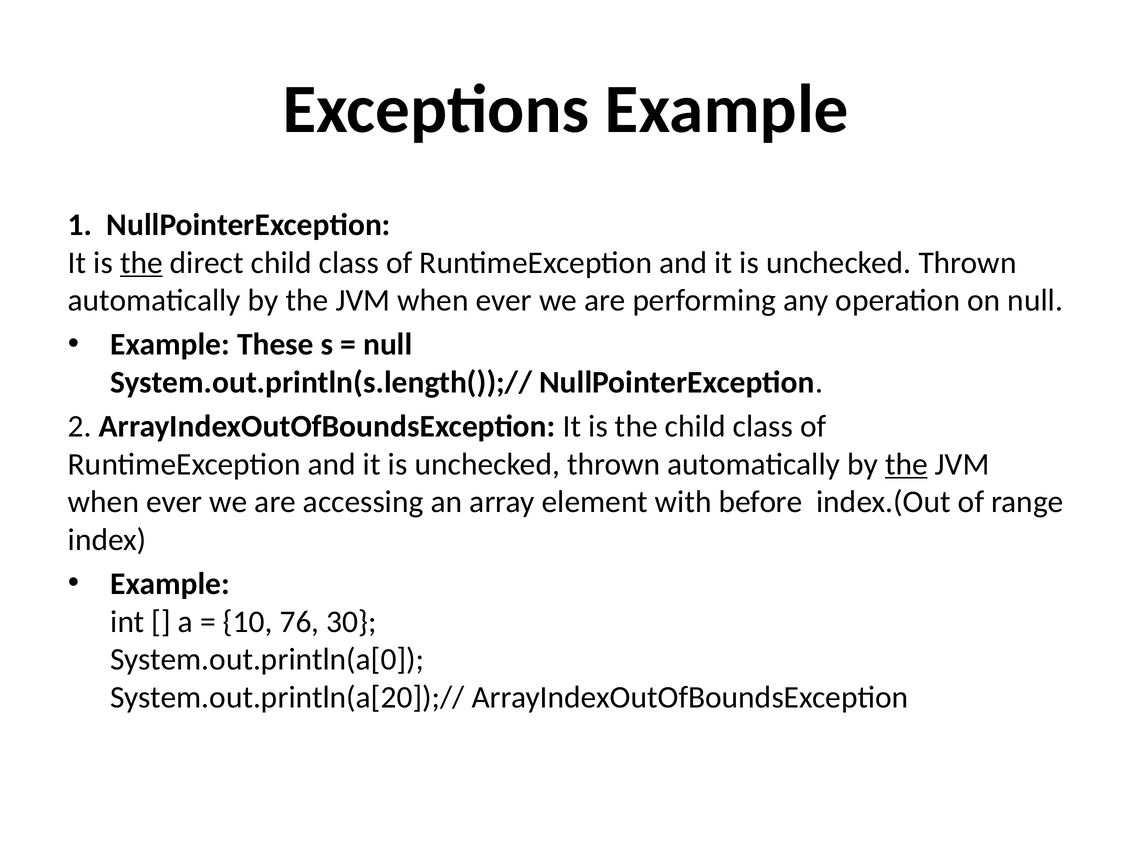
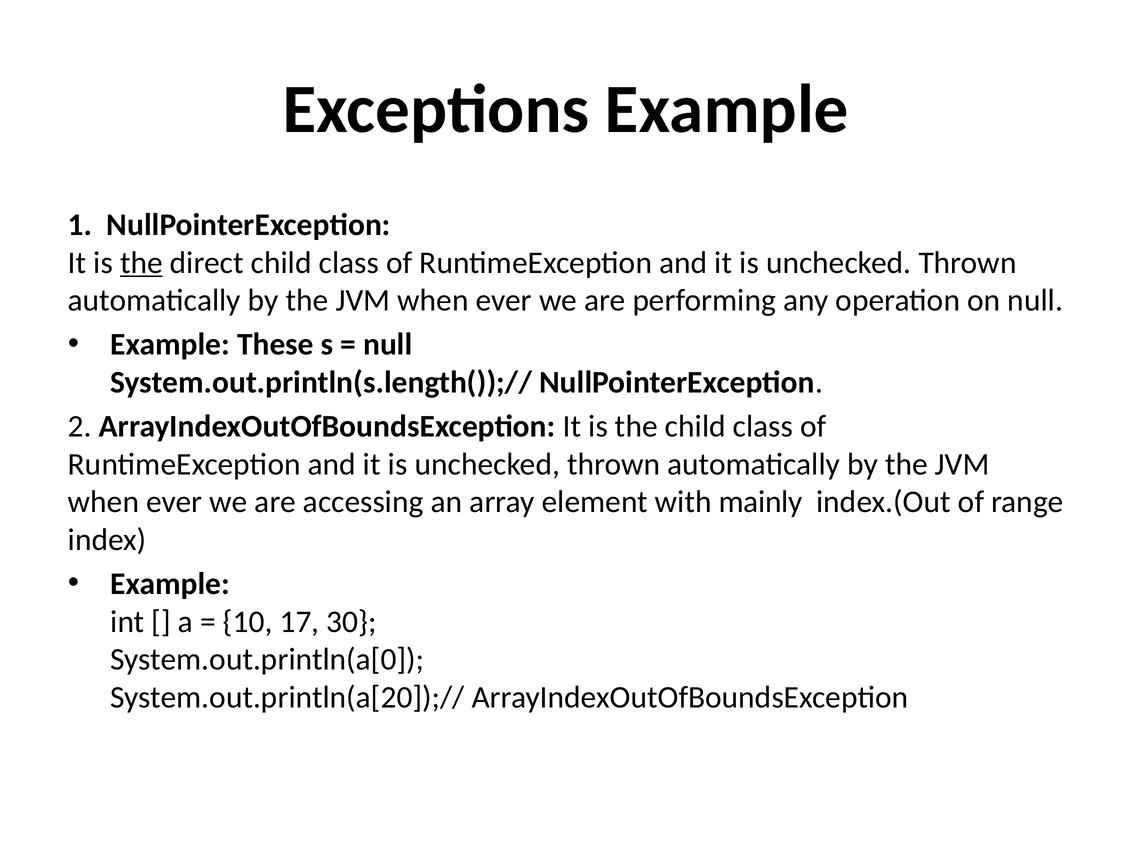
the at (906, 464) underline: present -> none
before: before -> mainly
76: 76 -> 17
